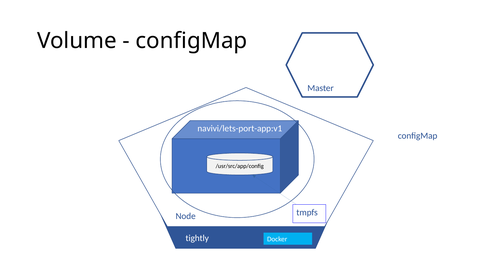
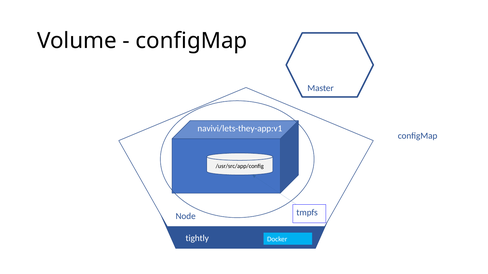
navivi/lets-port-app:v1: navivi/lets-port-app:v1 -> navivi/lets-they-app:v1
